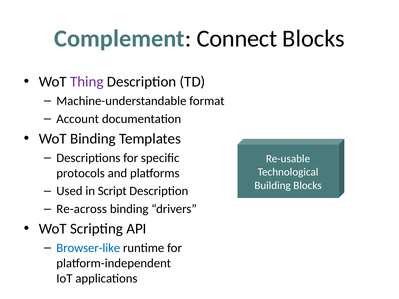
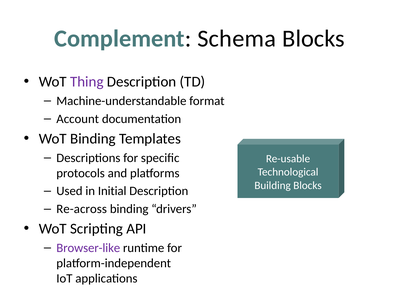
Connect: Connect -> Schema
Script: Script -> Initial
Browser-like colour: blue -> purple
